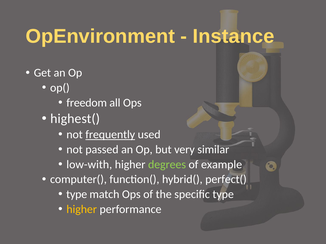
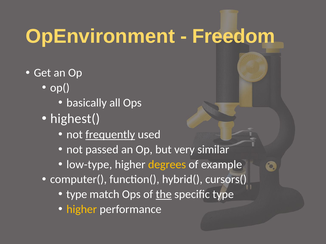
Instance: Instance -> Freedom
freedom: freedom -> basically
low-with: low-with -> low-type
degrees colour: light green -> yellow
perfect(: perfect( -> cursors(
the underline: none -> present
